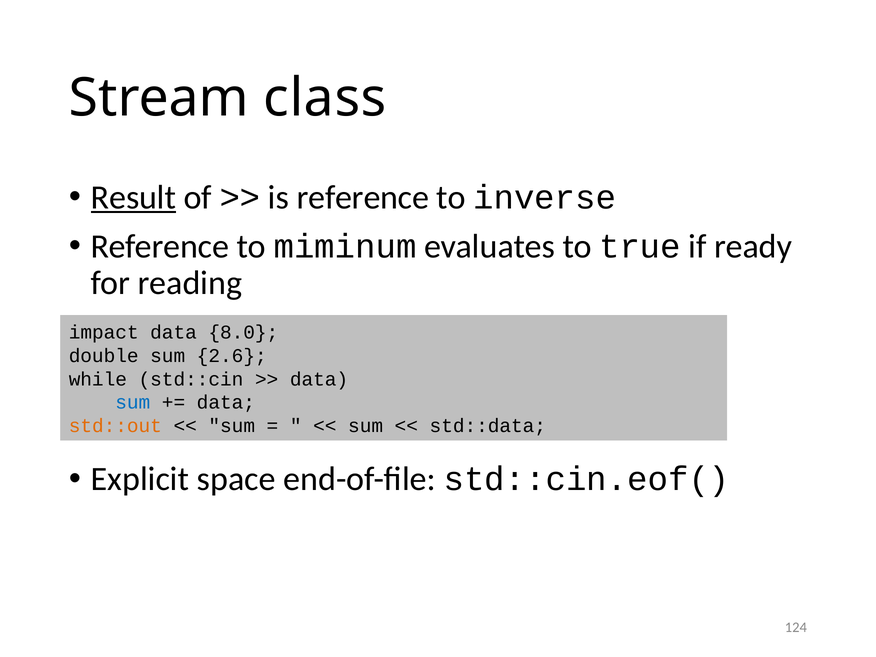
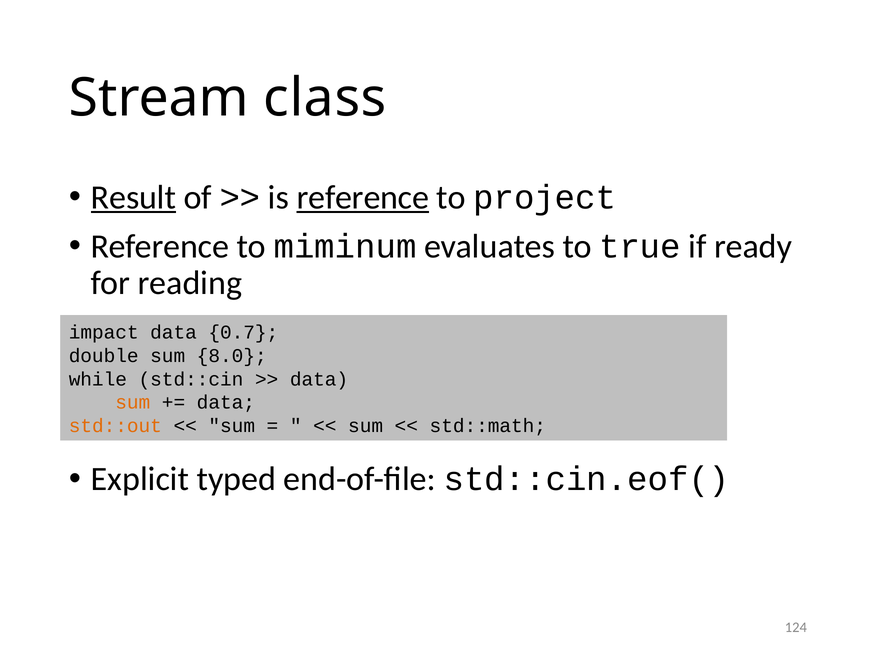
reference at (363, 197) underline: none -> present
inverse: inverse -> project
8.0: 8.0 -> 0.7
2.6: 2.6 -> 8.0
sum at (133, 402) colour: blue -> orange
std::data: std::data -> std::math
space: space -> typed
